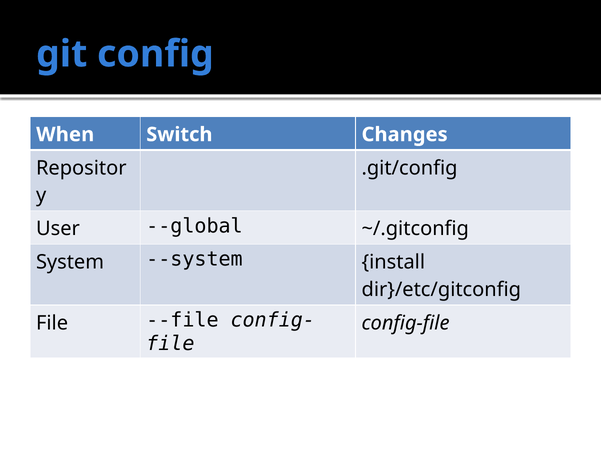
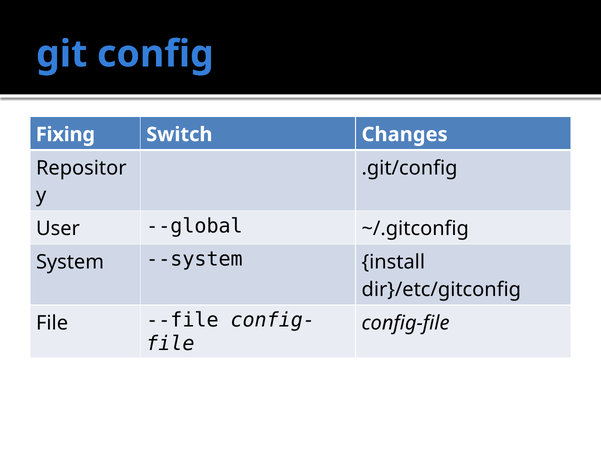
When: When -> Fixing
